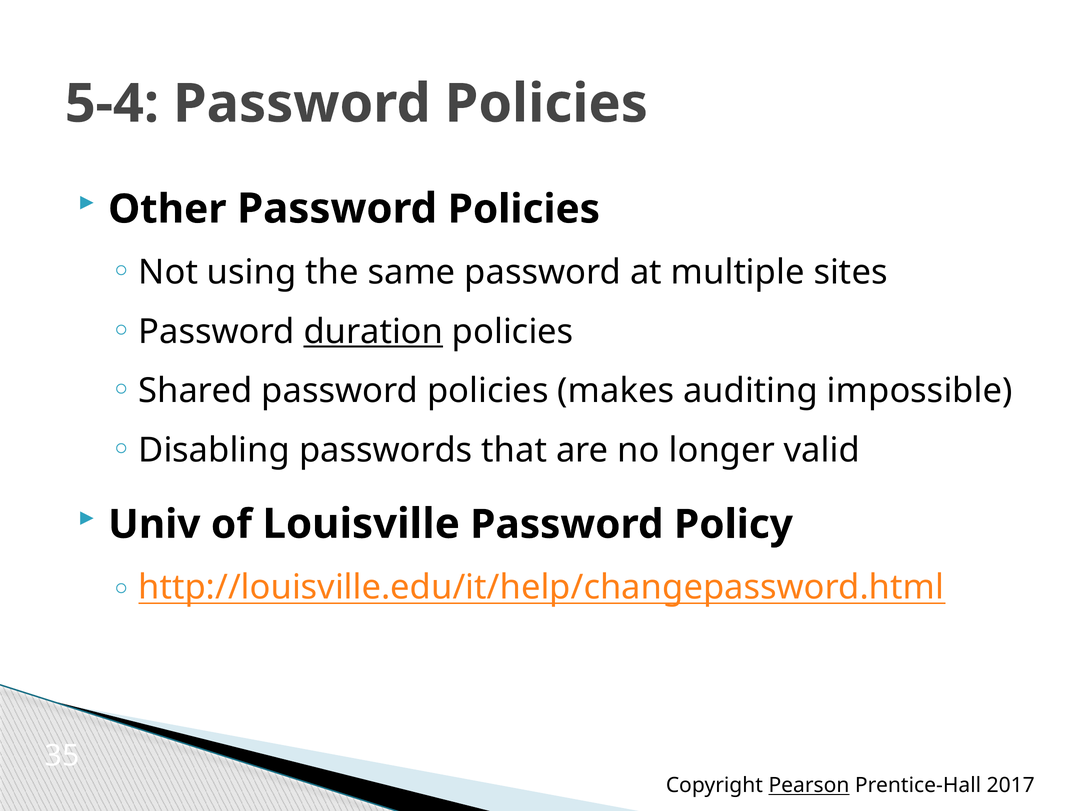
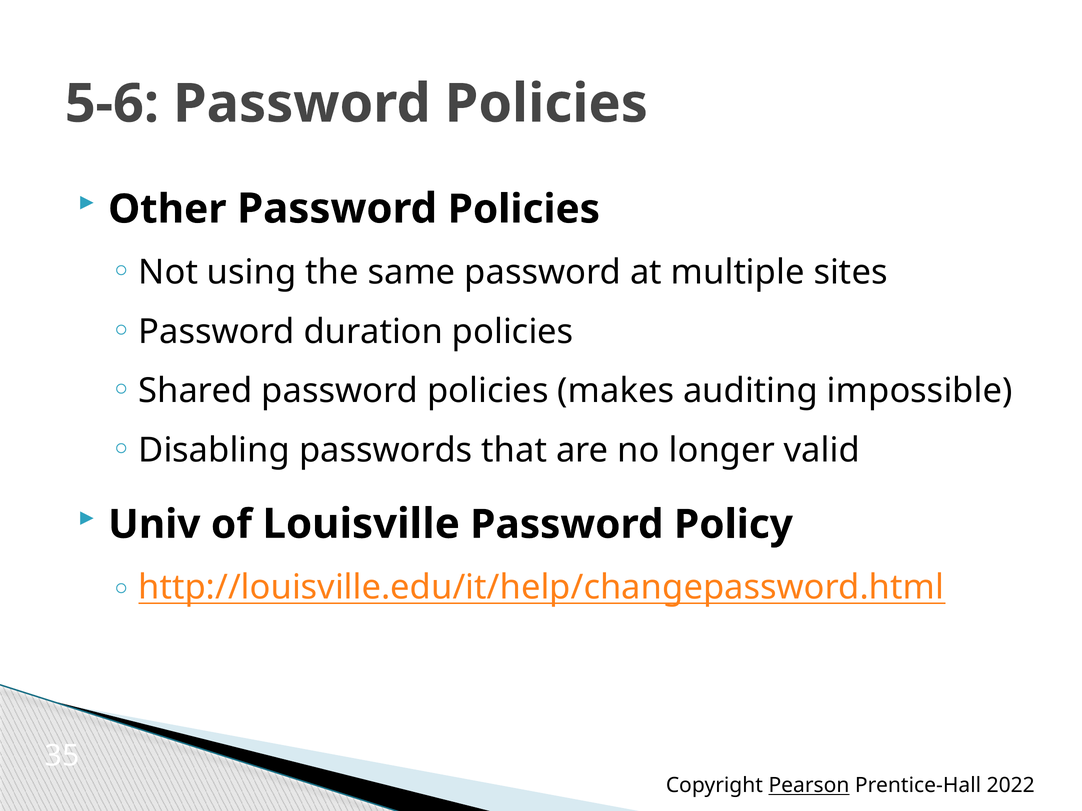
5-4: 5-4 -> 5-6
duration underline: present -> none
2017: 2017 -> 2022
